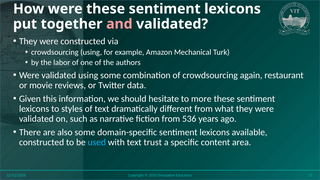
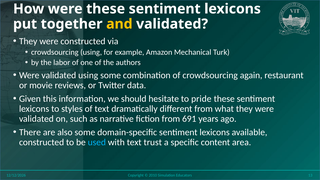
and colour: pink -> yellow
more: more -> pride
536: 536 -> 691
